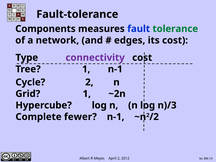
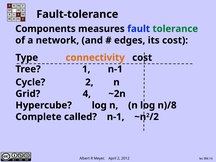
connectivity colour: purple -> orange
Grid 1: 1 -> 4
n)/3: n)/3 -> n)/8
fewer: fewer -> called
